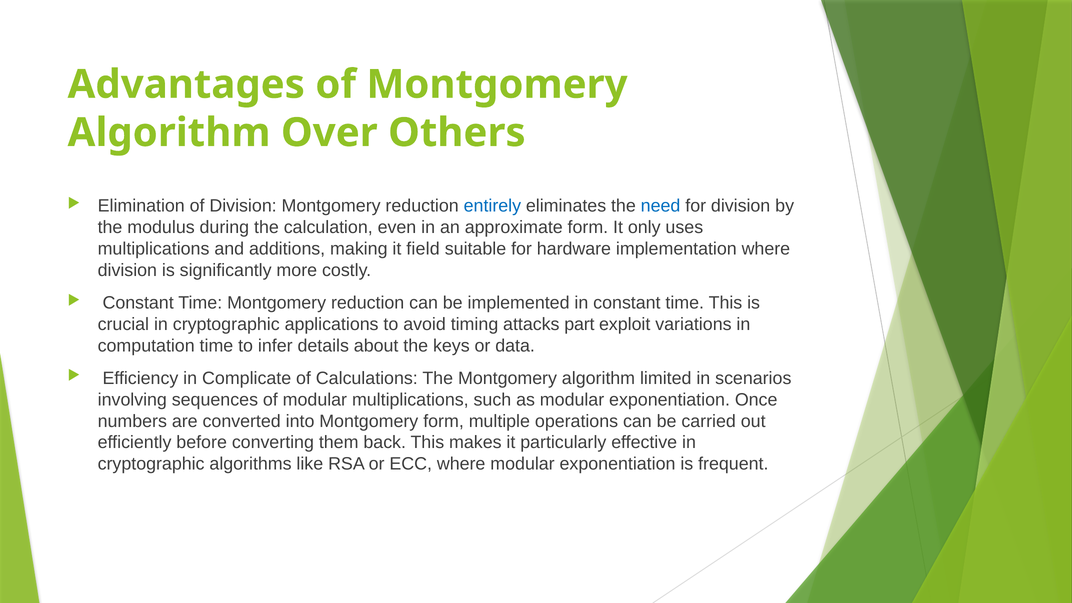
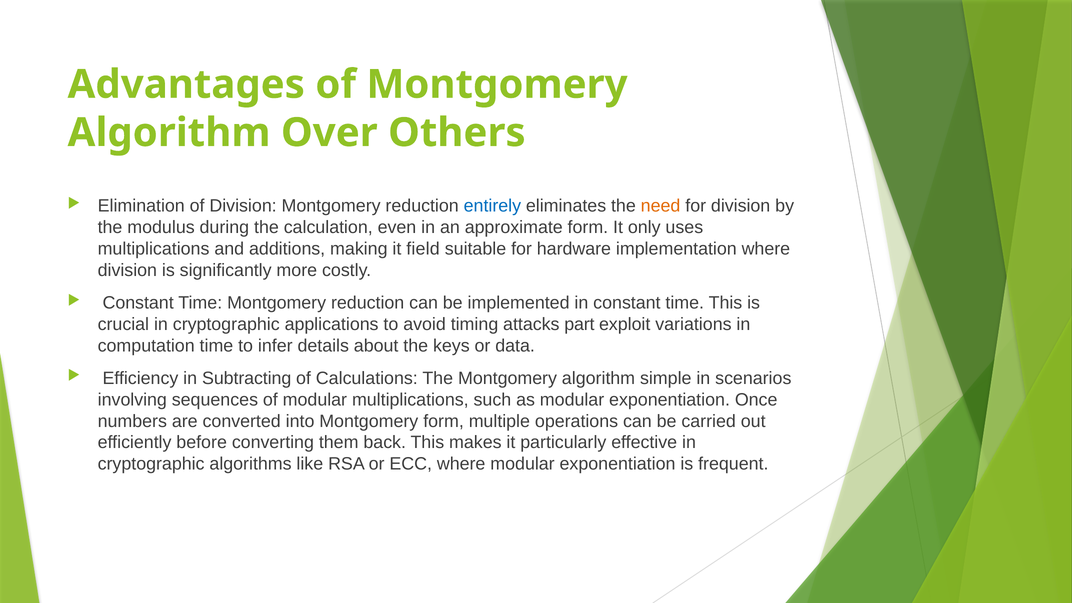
need colour: blue -> orange
Complicate: Complicate -> Subtracting
limited: limited -> simple
